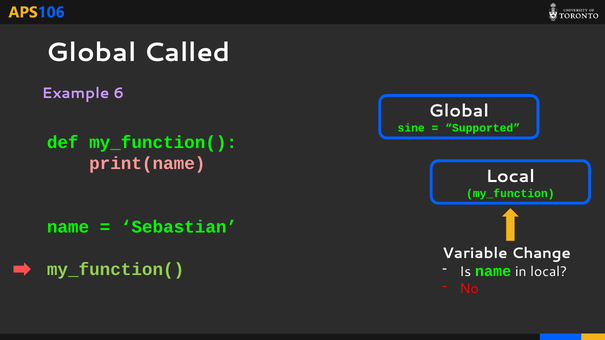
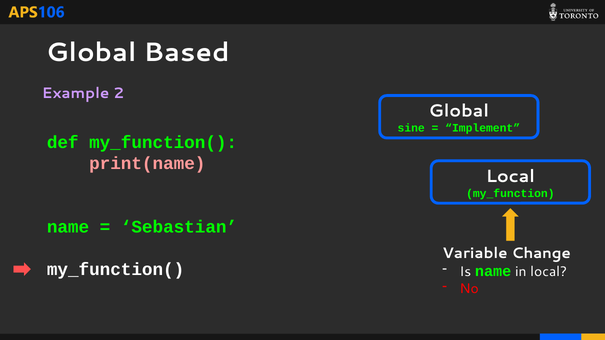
Called: Called -> Based
6: 6 -> 2
Supported: Supported -> Implement
my_function( at (116, 270) colour: light green -> white
